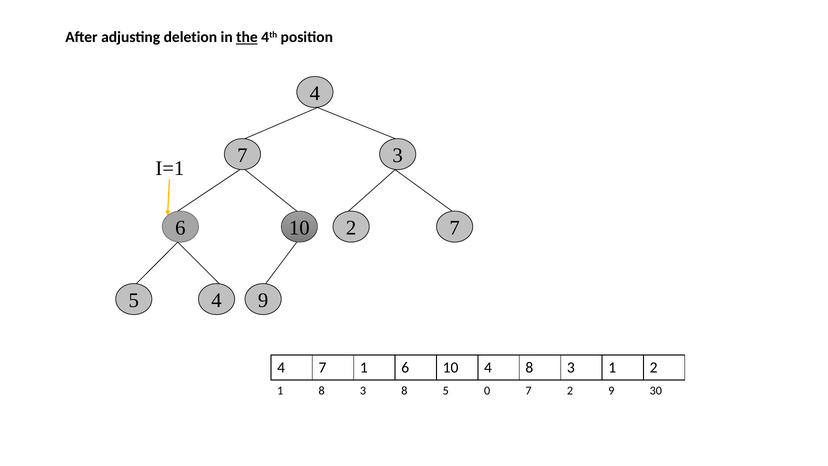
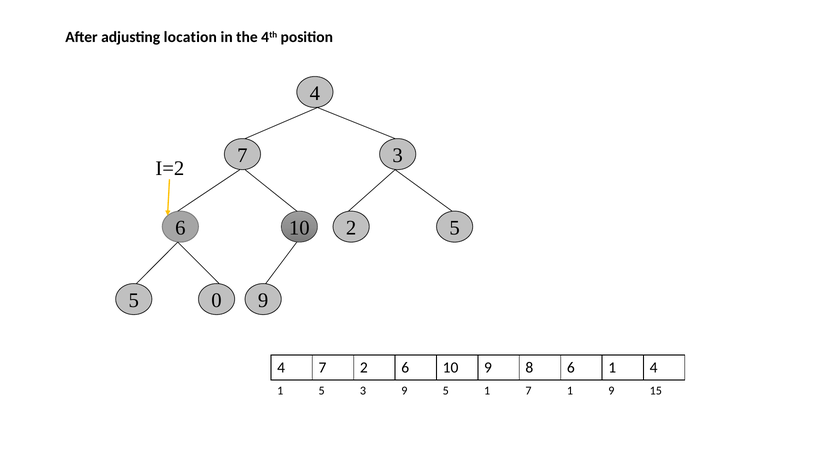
deletion: deletion -> location
the underline: present -> none
I=1: I=1 -> I=2
2 7: 7 -> 5
5 4: 4 -> 0
7 1: 1 -> 2
6 10 4: 4 -> 9
3 at (571, 367): 3 -> 6
1 2: 2 -> 4
1 8: 8 -> 5
3 8: 8 -> 9
5 0: 0 -> 1
7 2: 2 -> 1
30: 30 -> 15
